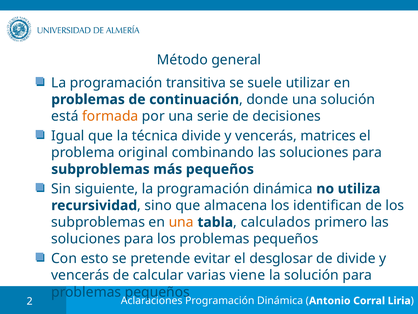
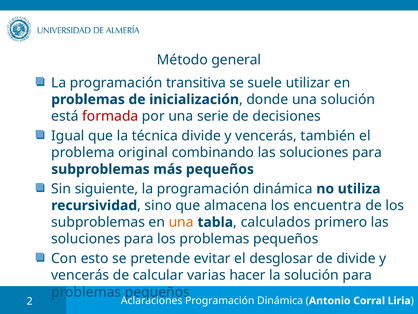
continuación: continuación -> inicialización
formada colour: orange -> red
matrices: matrices -> también
identifican: identifican -> encuentra
viene: viene -> hacer
